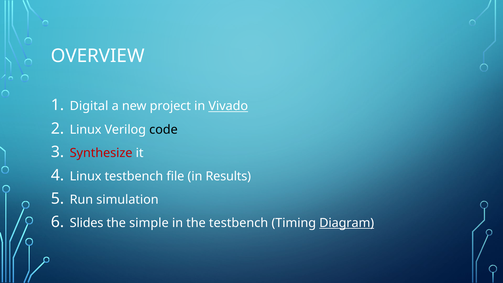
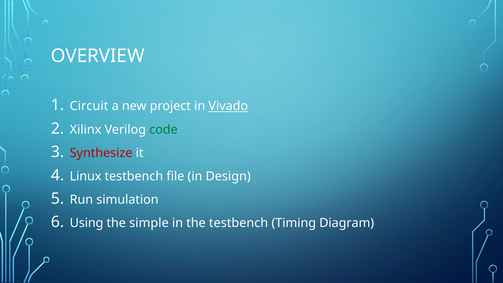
Digital: Digital -> Circuit
Linux at (86, 129): Linux -> Xilinx
code colour: black -> green
Results: Results -> Design
Slides: Slides -> Using
Diagram underline: present -> none
